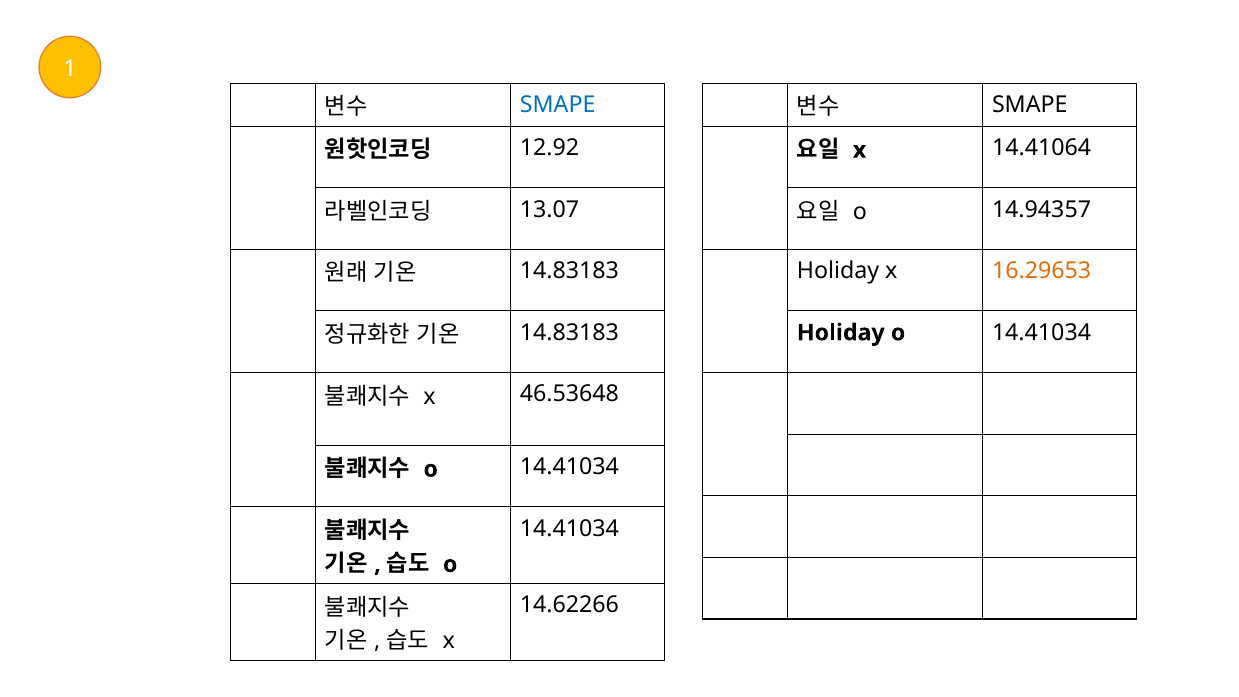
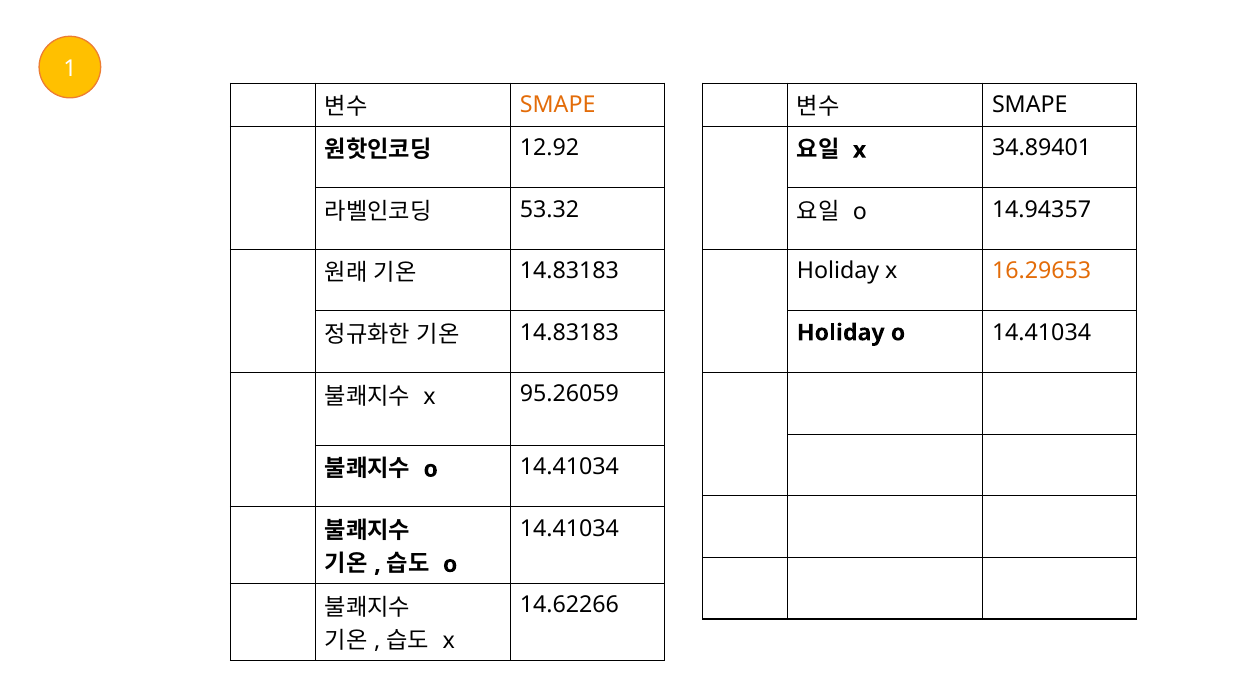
SMAPE at (558, 105) colour: blue -> orange
14.41064: 14.41064 -> 34.89401
13.07: 13.07 -> 53.32
46.53648: 46.53648 -> 95.26059
